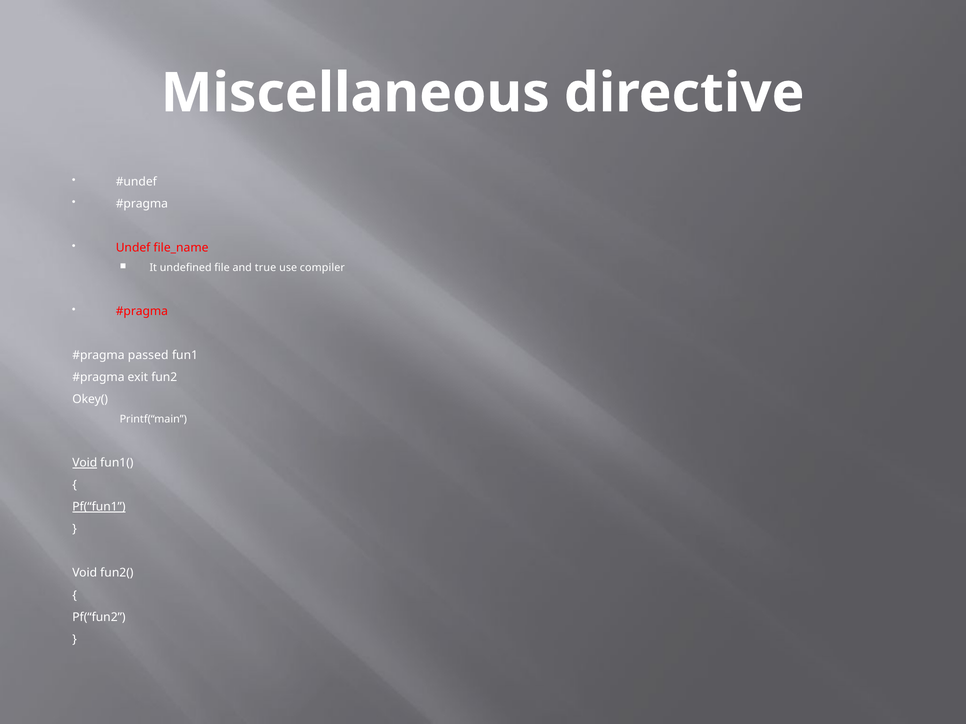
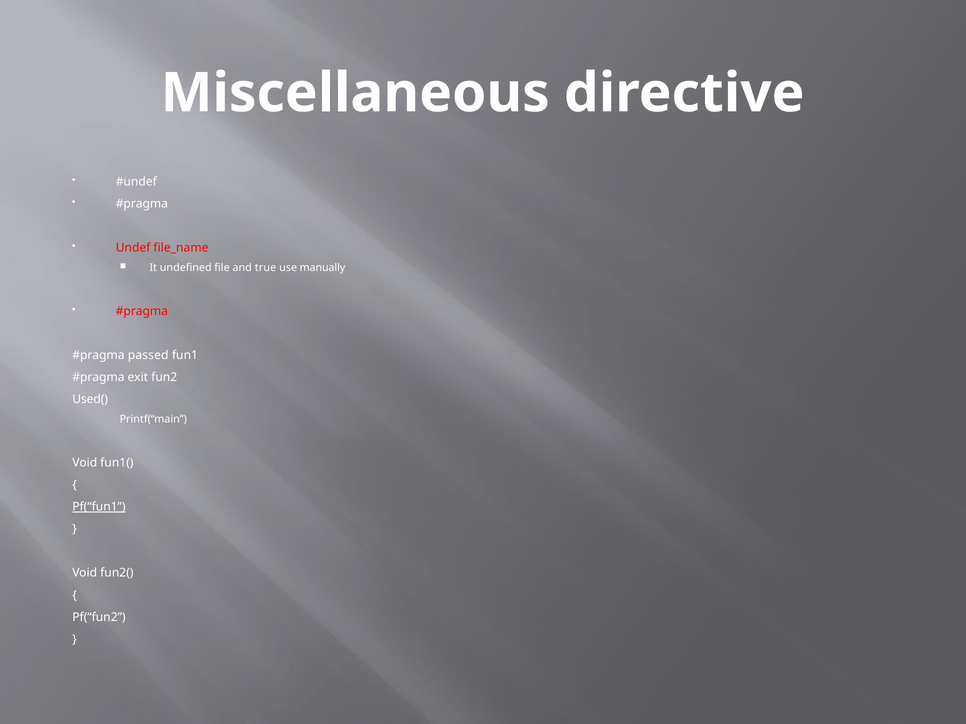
compiler: compiler -> manually
Okey(: Okey( -> Used(
Void at (85, 463) underline: present -> none
